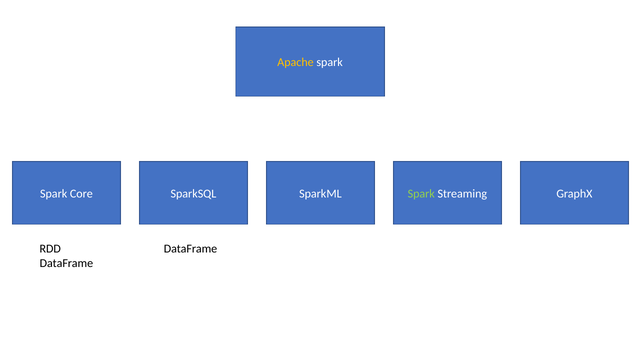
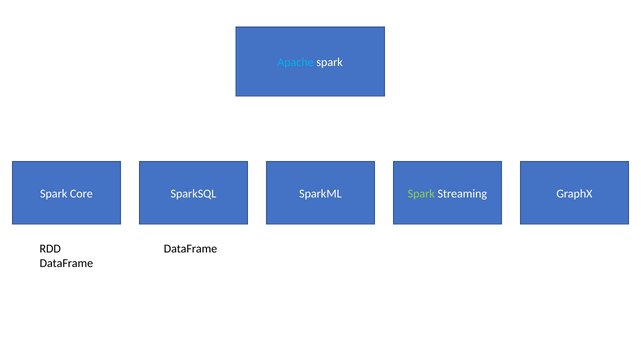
Apache colour: yellow -> light blue
